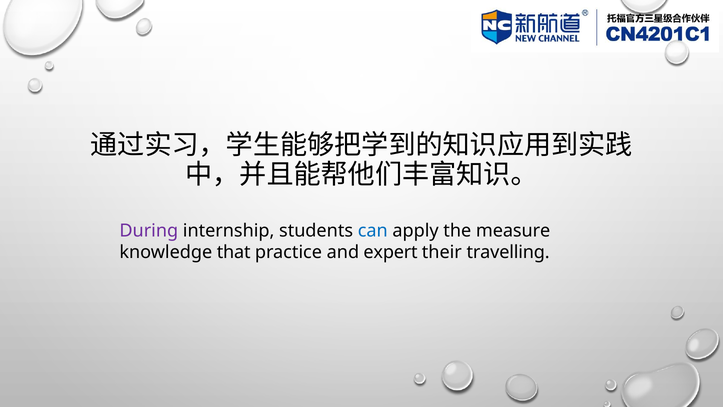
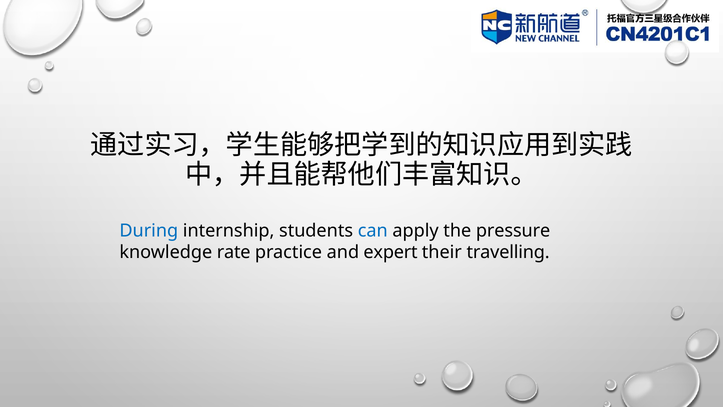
During colour: purple -> blue
measure: measure -> pressure
that: that -> rate
